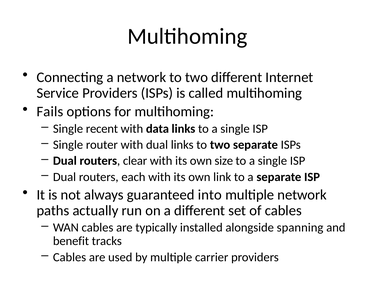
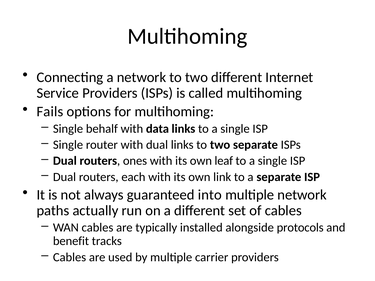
recent: recent -> behalf
clear: clear -> ones
size: size -> leaf
spanning: spanning -> protocols
